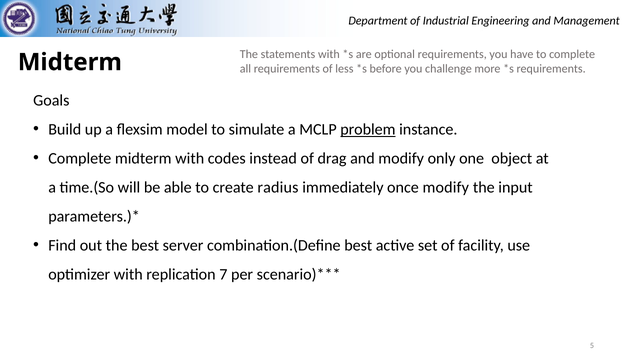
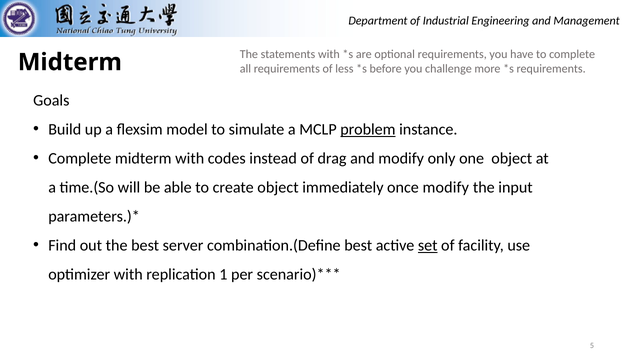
create radius: radius -> object
set underline: none -> present
7: 7 -> 1
